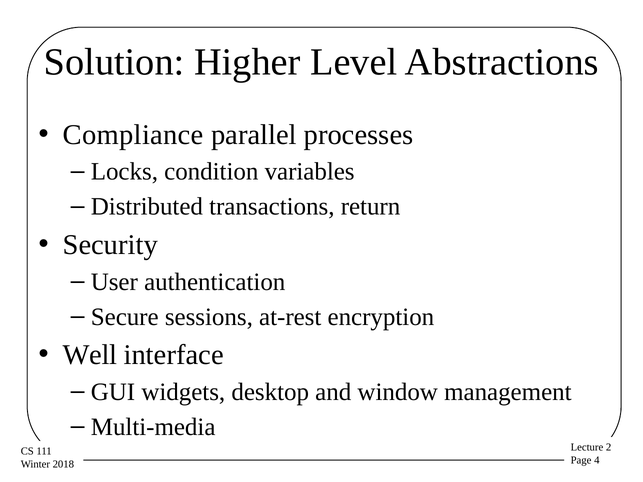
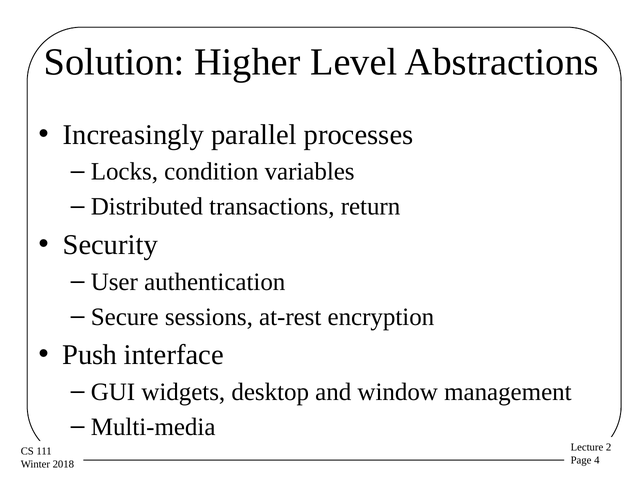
Compliance: Compliance -> Increasingly
Well: Well -> Push
